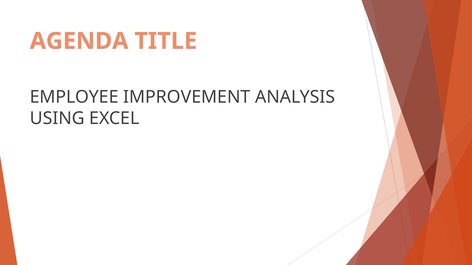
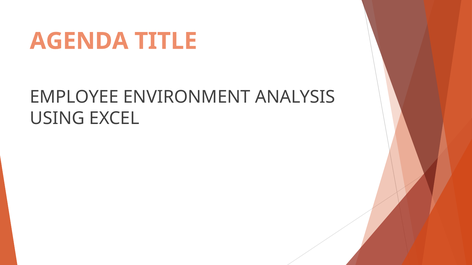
IMPROVEMENT: IMPROVEMENT -> ENVIRONMENT
